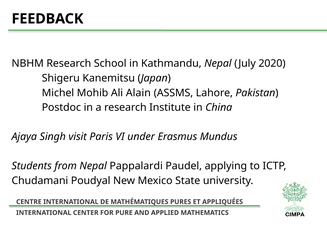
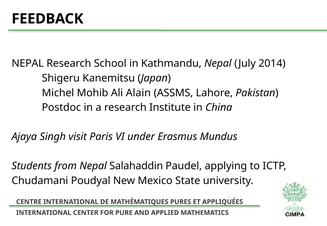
NBHM at (28, 64): NBHM -> NEPAL
2020: 2020 -> 2014
Pappalardi: Pappalardi -> Salahaddin
